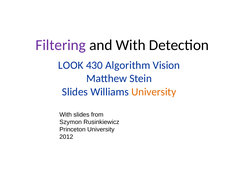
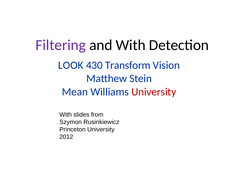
Algorithm: Algorithm -> Transform
Slides at (75, 92): Slides -> Mean
University at (154, 92) colour: orange -> red
